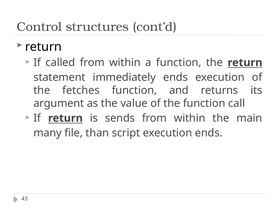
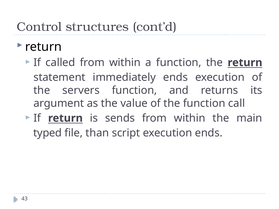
fetches: fetches -> servers
many: many -> typed
